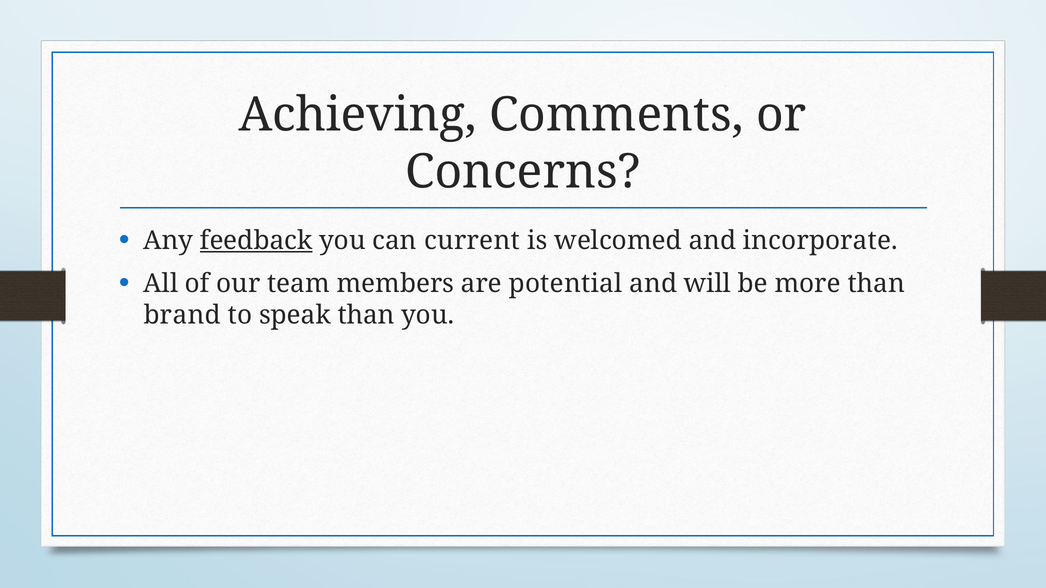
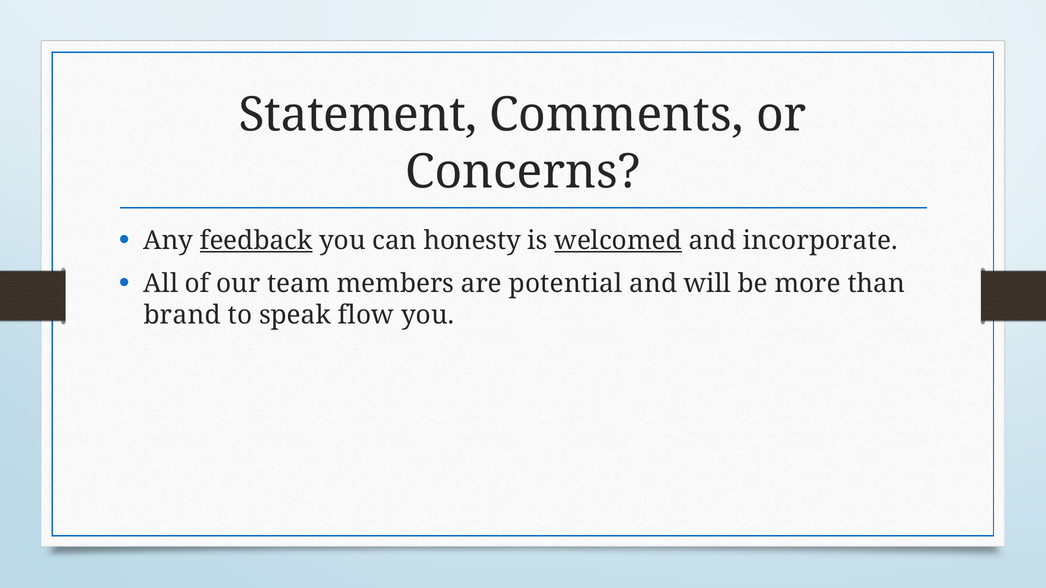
Achieving: Achieving -> Statement
current: current -> honesty
welcomed underline: none -> present
speak than: than -> flow
